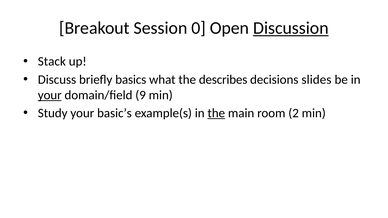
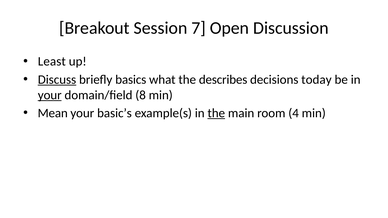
0: 0 -> 7
Discussion underline: present -> none
Stack: Stack -> Least
Discuss underline: none -> present
slides: slides -> today
9: 9 -> 8
Study: Study -> Mean
2: 2 -> 4
